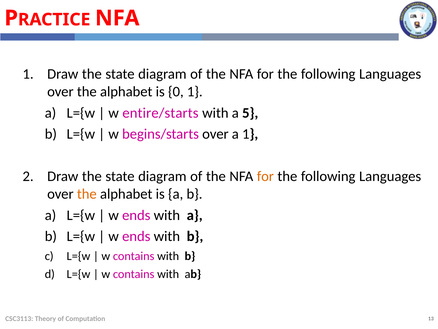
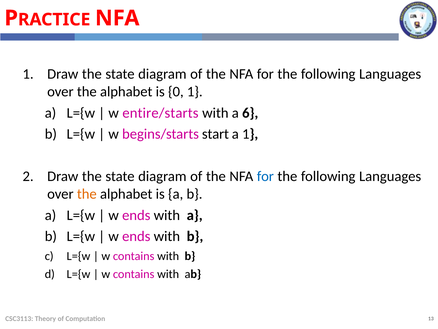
5: 5 -> 6
begins/starts over: over -> start
for at (265, 176) colour: orange -> blue
